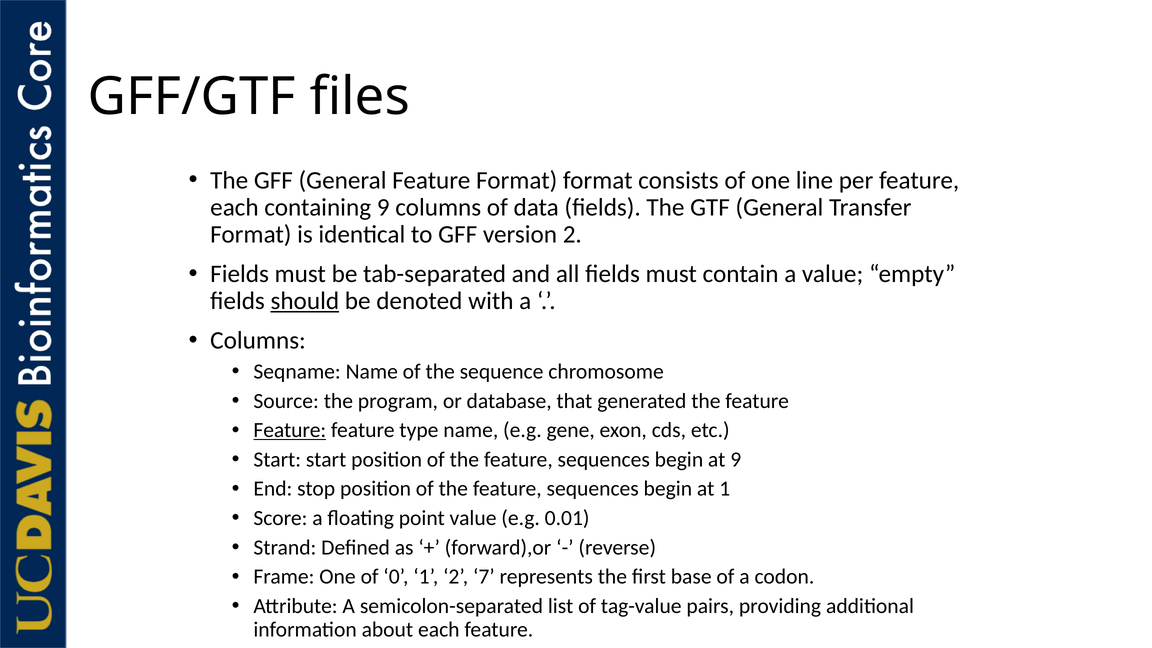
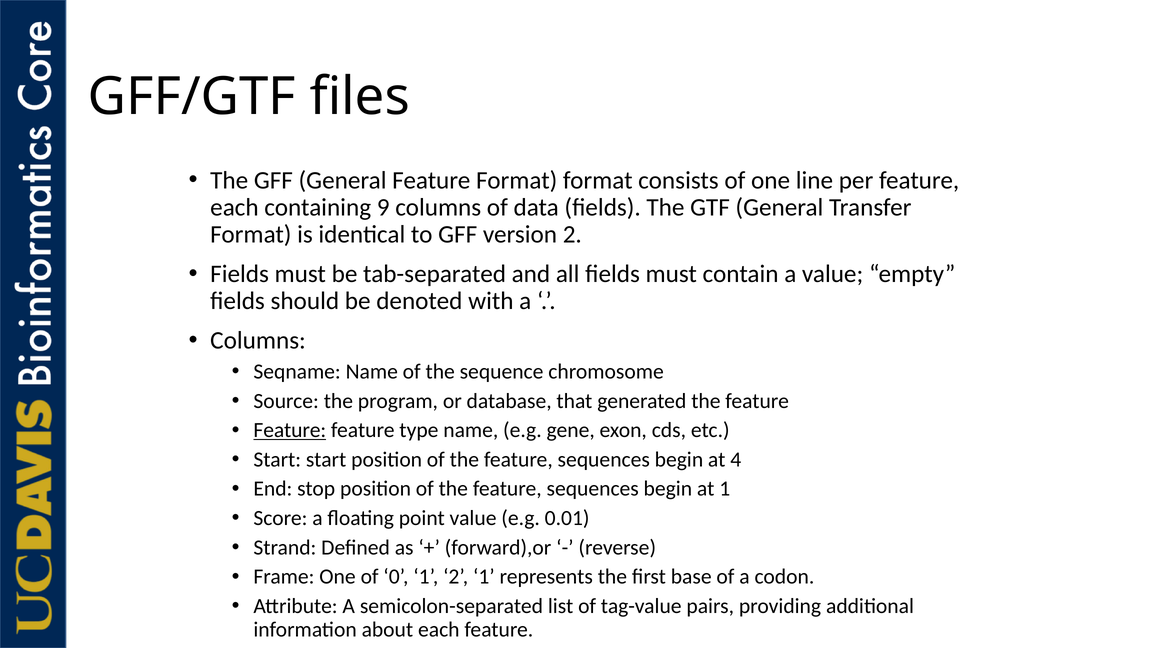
should underline: present -> none
at 9: 9 -> 4
2 7: 7 -> 1
